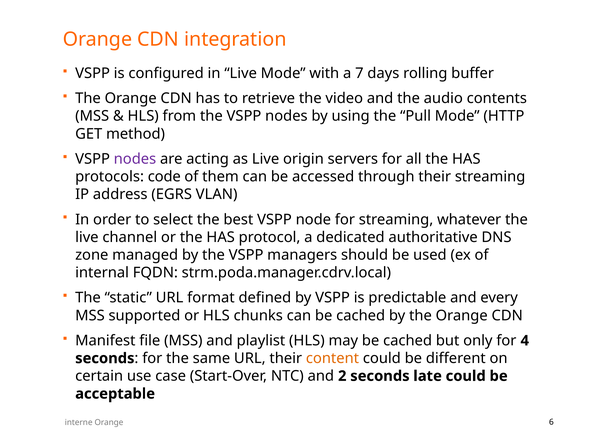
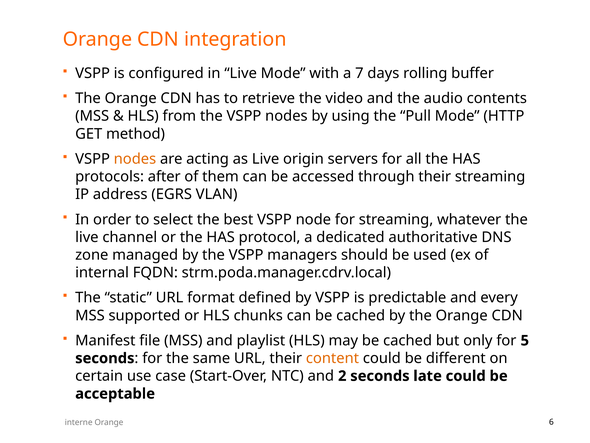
nodes at (135, 159) colour: purple -> orange
code: code -> after
4: 4 -> 5
